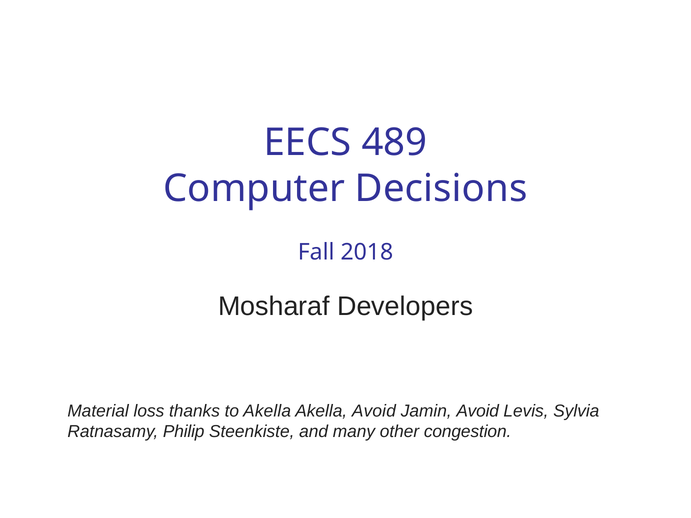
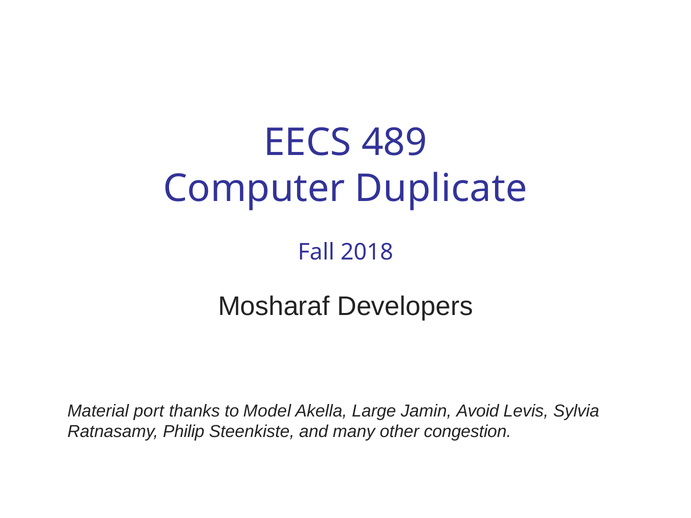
Decisions: Decisions -> Duplicate
loss: loss -> port
to Akella: Akella -> Model
Akella Avoid: Avoid -> Large
